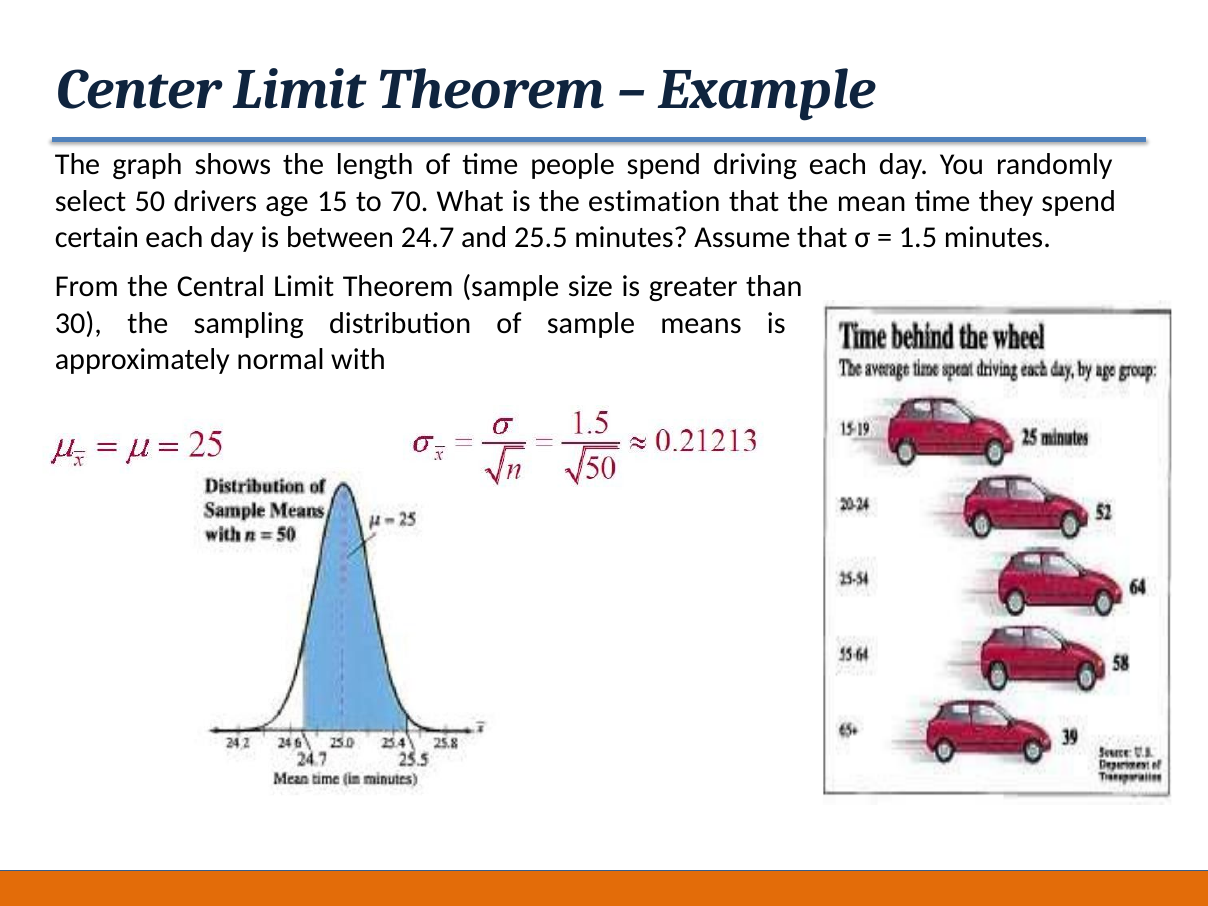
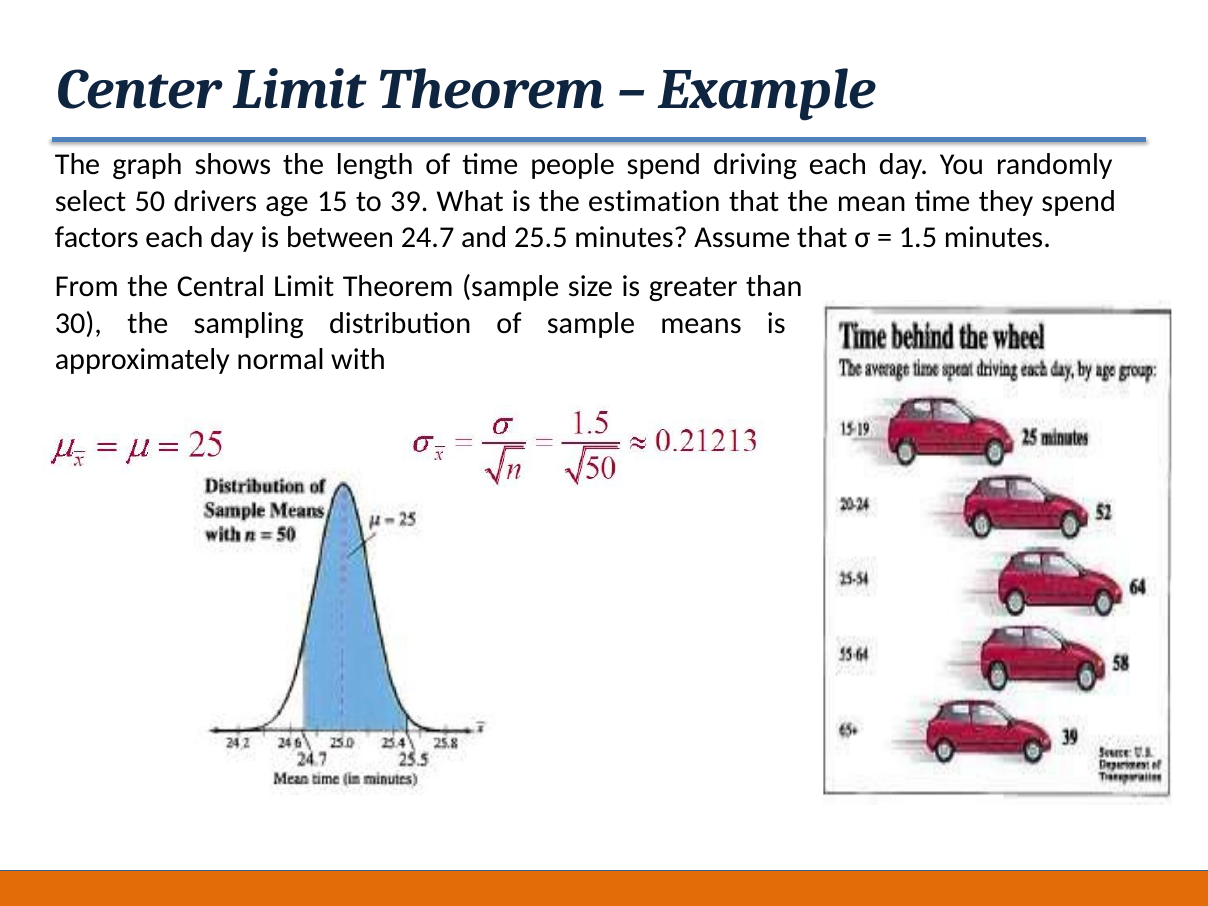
70: 70 -> 39
certain: certain -> factors
